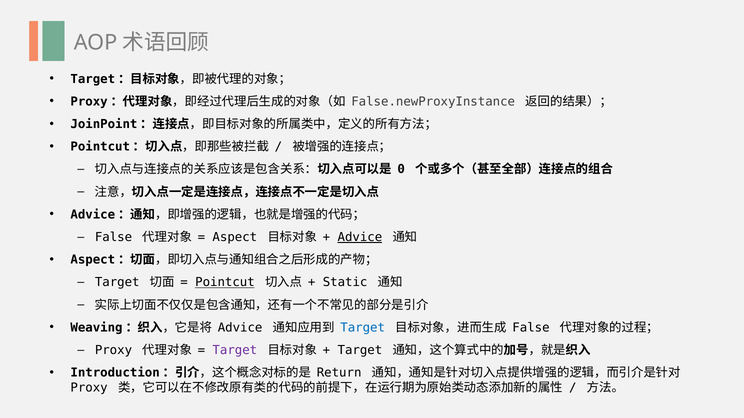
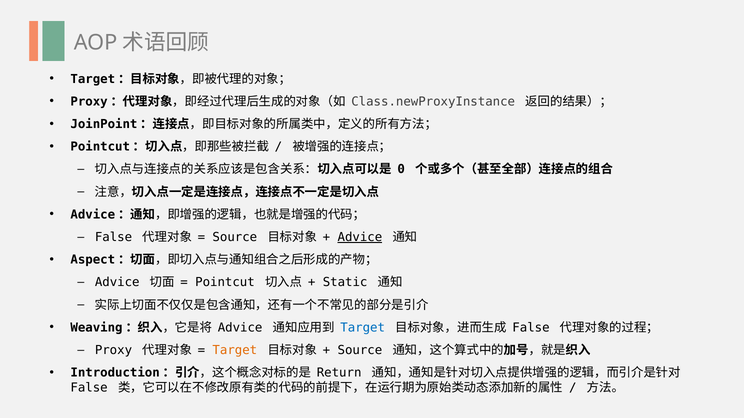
False.newProxyInstance: False.newProxyInstance -> Class.newProxyInstance
Aspect at (235, 237): Aspect -> Source
Target at (117, 283): Target -> Advice
Pointcut underline: present -> none
Target at (235, 351) colour: purple -> orange
Target at (360, 351): Target -> Source
Proxy at (89, 388): Proxy -> False
